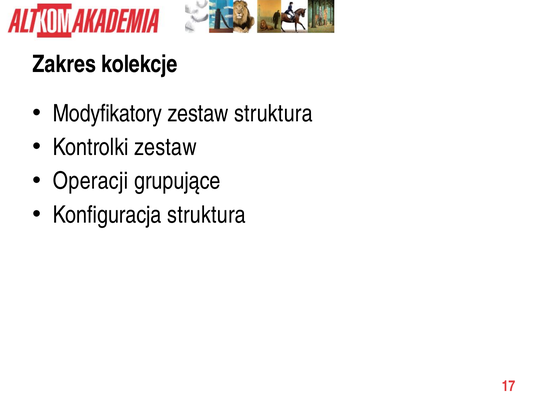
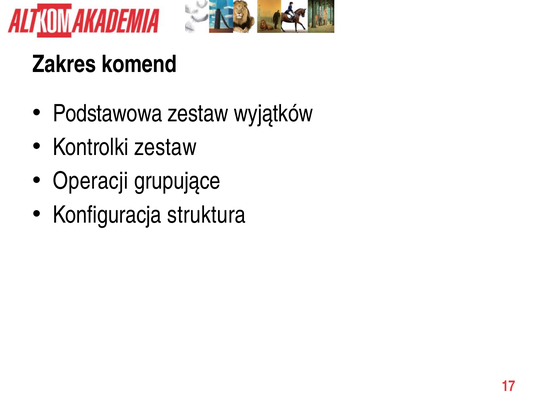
kolekcje: kolekcje -> komend
Modyfikatory: Modyfikatory -> Podstawowa
zestaw struktura: struktura -> wyjątków
